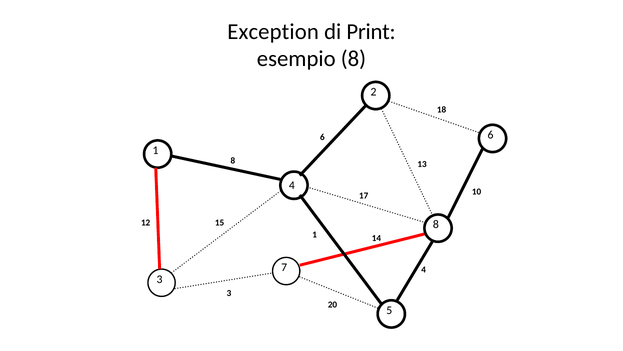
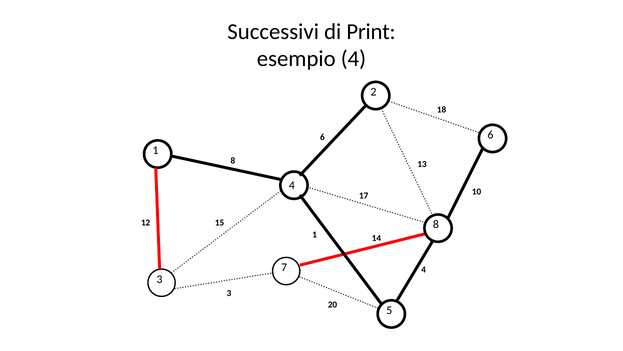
Exception: Exception -> Successivi
esempio 8: 8 -> 4
